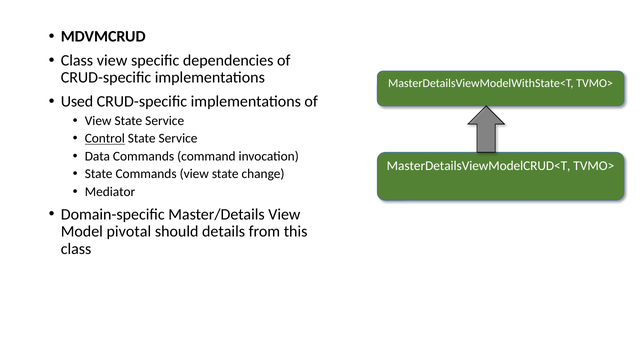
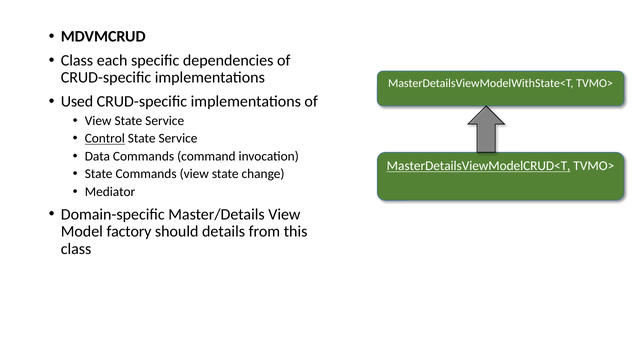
Class view: view -> each
MasterDetailsViewModelCRUD<T underline: none -> present
pivotal: pivotal -> factory
